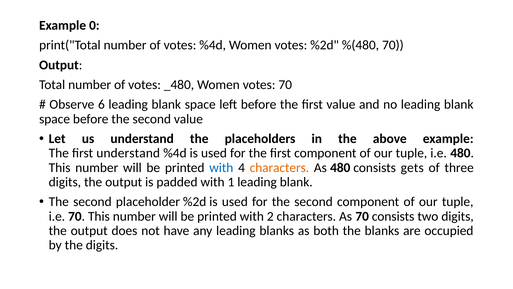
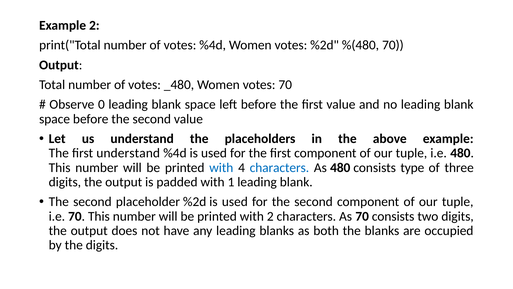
Example 0: 0 -> 2
6: 6 -> 0
characters at (279, 167) colour: orange -> blue
gets: gets -> type
